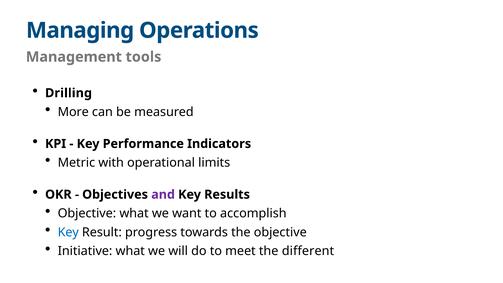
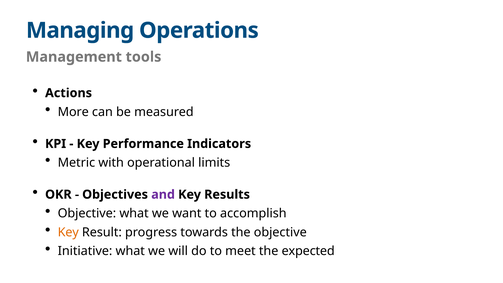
Drilling: Drilling -> Actions
Key at (68, 232) colour: blue -> orange
different: different -> expected
